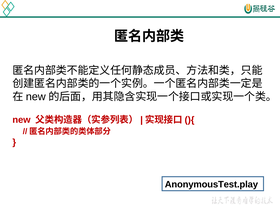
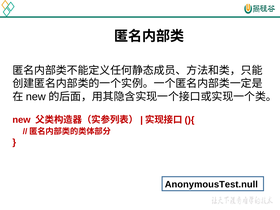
AnonymousTest.play: AnonymousTest.play -> AnonymousTest.null
